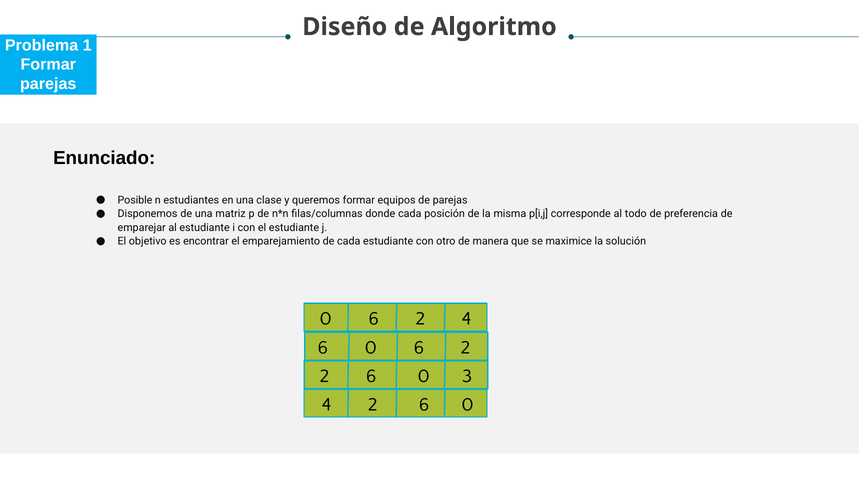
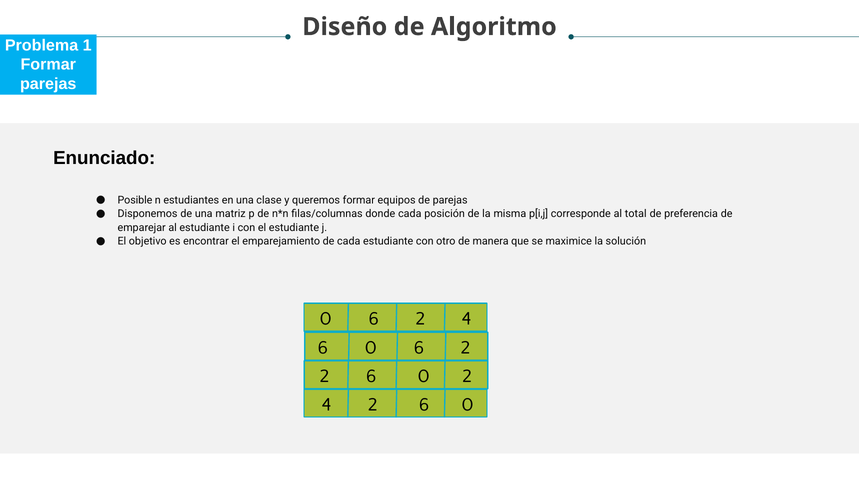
todo: todo -> total
0 3: 3 -> 2
